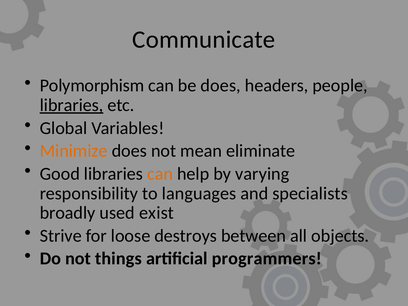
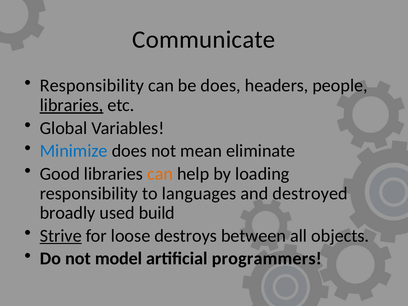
Polymorphism at (92, 86): Polymorphism -> Responsibility
Minimize colour: orange -> blue
varying: varying -> loading
specialists: specialists -> destroyed
exist: exist -> build
Strive underline: none -> present
things: things -> model
